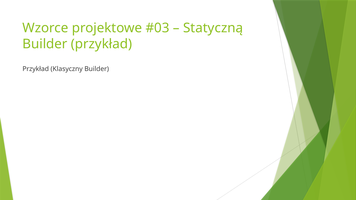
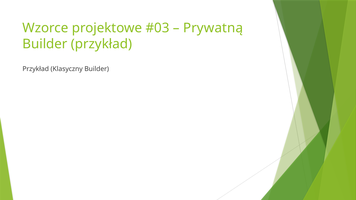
Statyczną: Statyczną -> Prywatną
